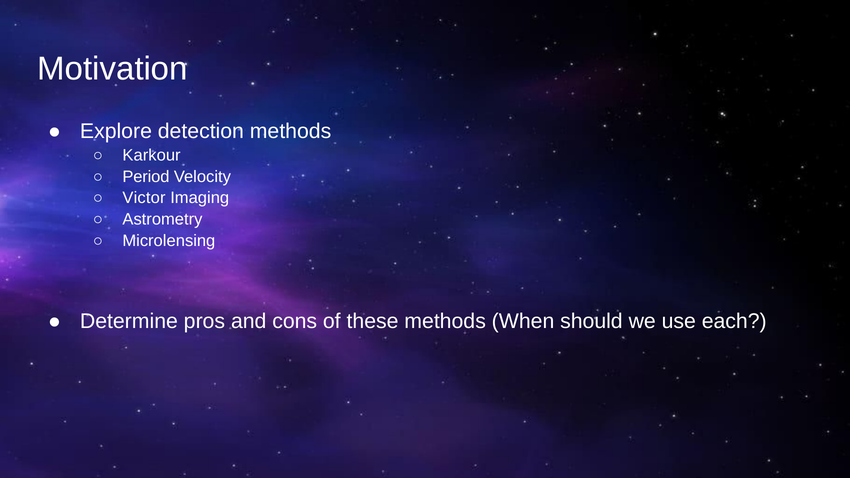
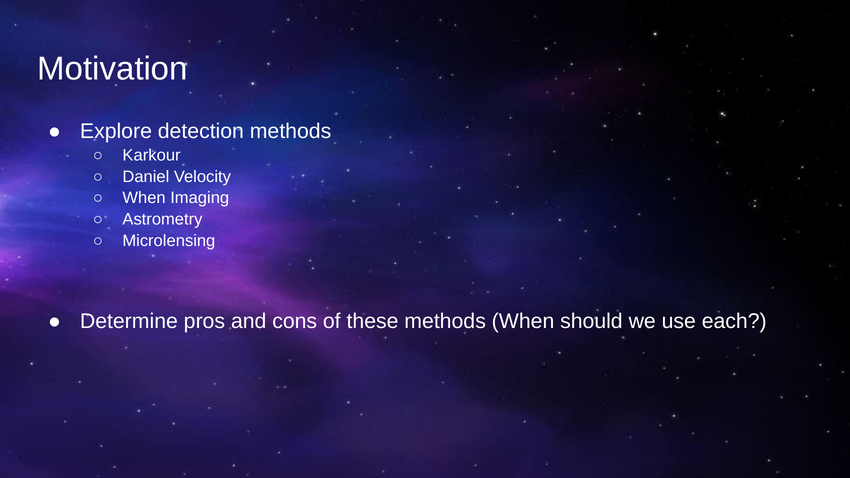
Period: Period -> Daniel
Victor at (144, 198): Victor -> When
